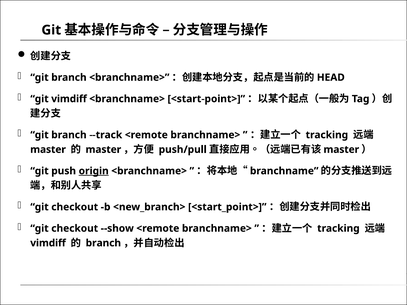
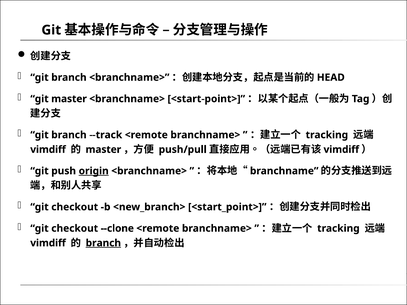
git vimdiff: vimdiff -> master
master at (48, 150): master -> vimdiff
master at (341, 150): master -> vimdiff
--show: --show -> --clone
branch at (103, 243) underline: none -> present
